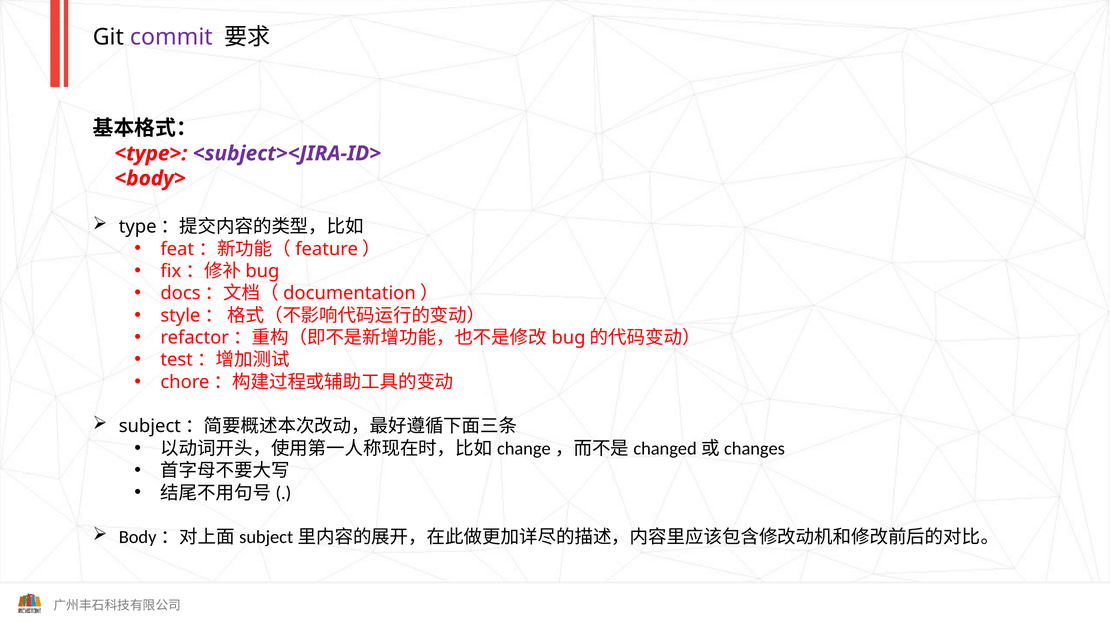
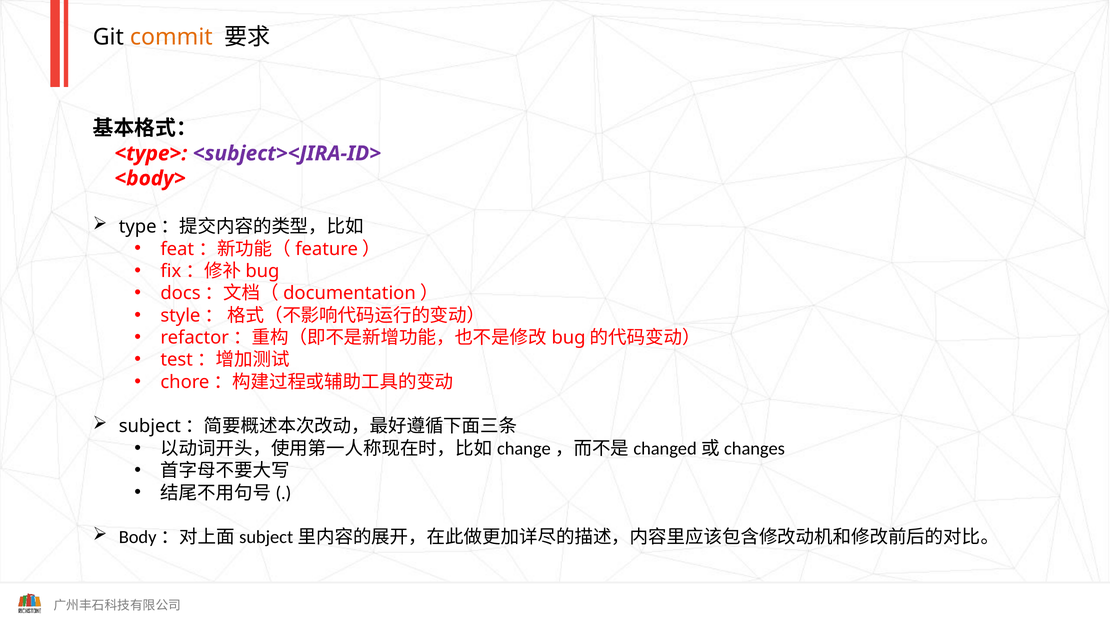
commit colour: purple -> orange
